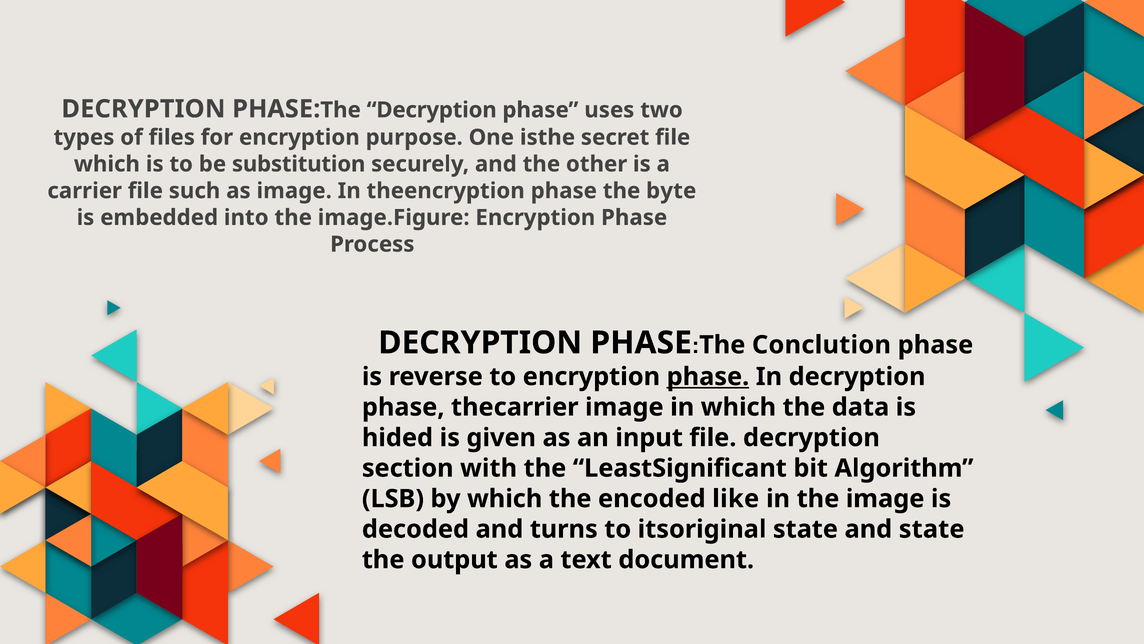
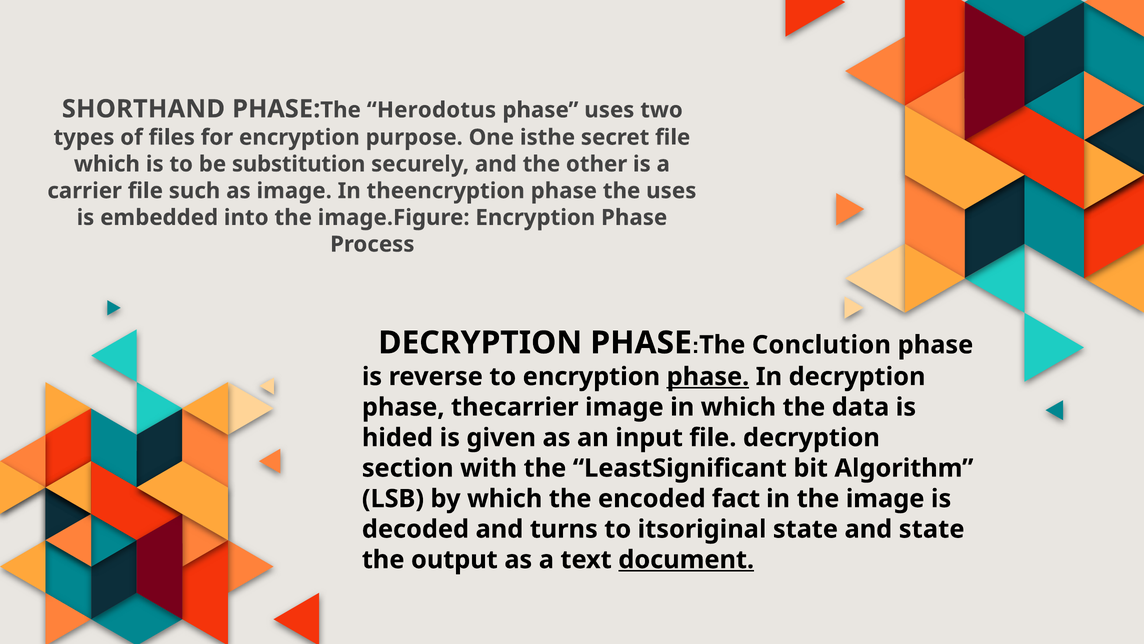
DECRYPTION at (143, 109): DECRYPTION -> SHORTHAND
PHASE:The Decryption: Decryption -> Herodotus
the byte: byte -> uses
like: like -> fact
document underline: none -> present
